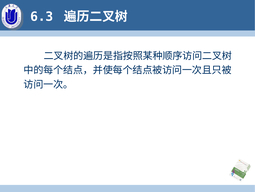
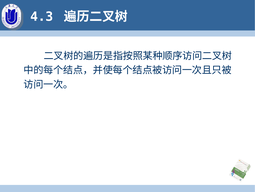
6.3: 6.3 -> 4.3
